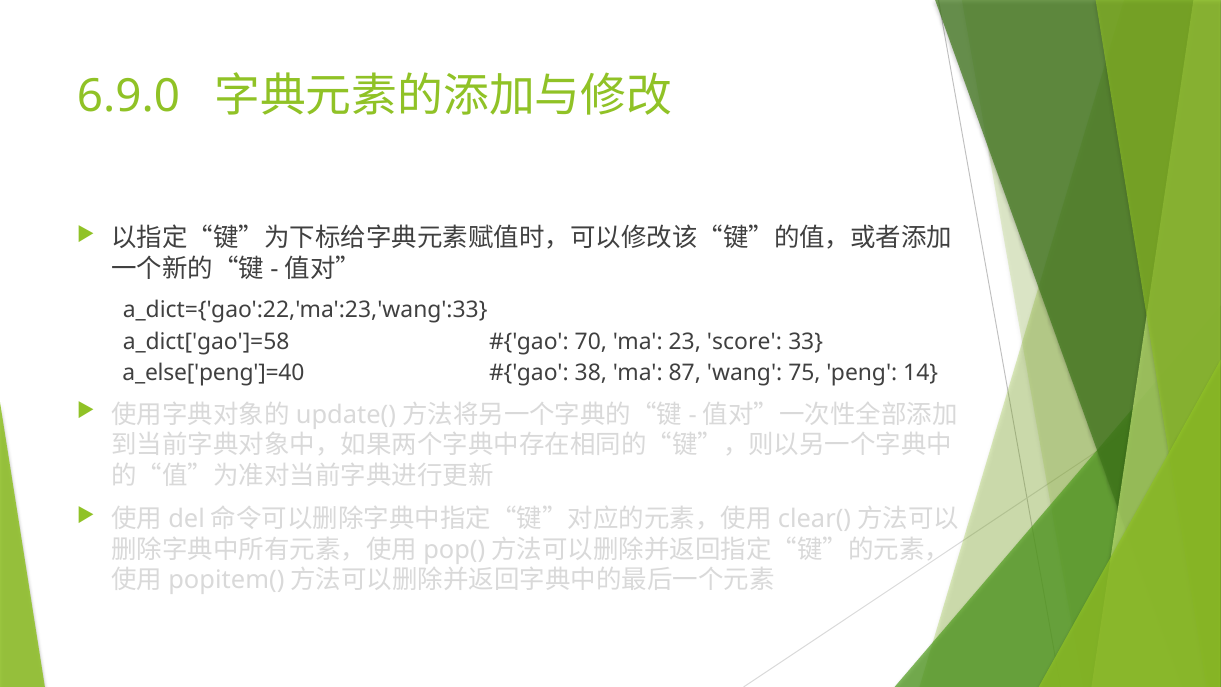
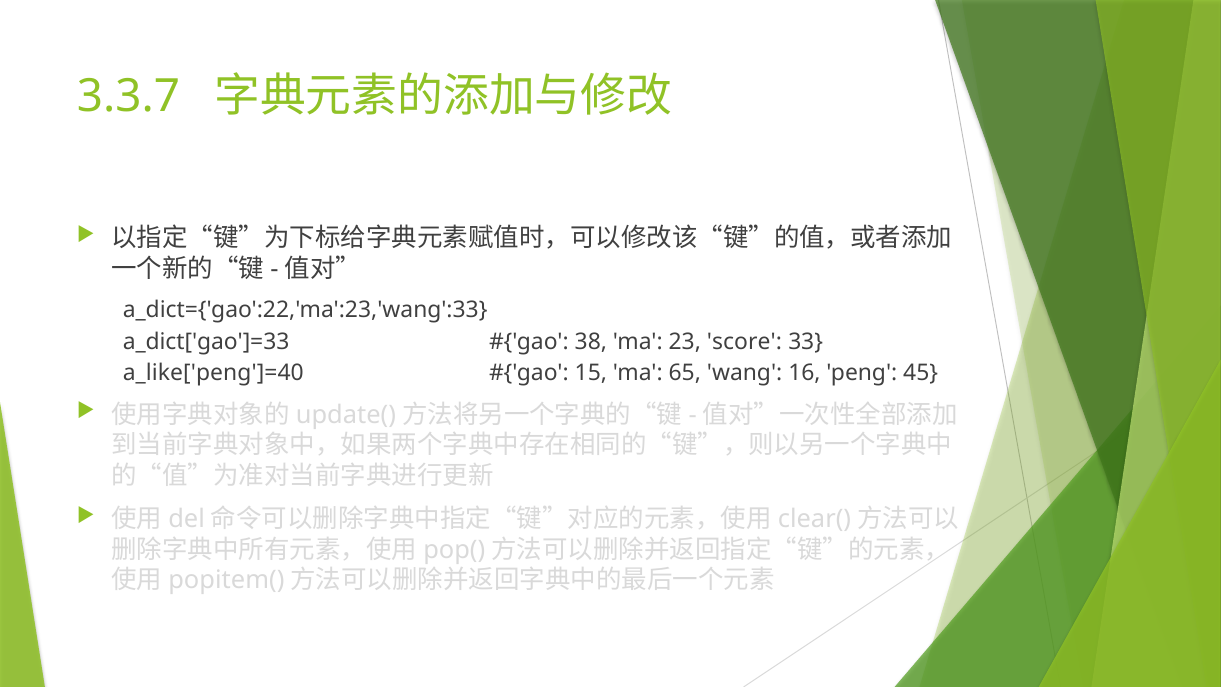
6.9.0: 6.9.0 -> 3.3.7
a_dict['gao']=58: a_dict['gao']=58 -> a_dict['gao']=33
70: 70 -> 38
a_else['peng']=40: a_else['peng']=40 -> a_like['peng']=40
38: 38 -> 15
87: 87 -> 65
75: 75 -> 16
14: 14 -> 45
